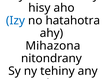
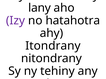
hisy: hisy -> lany
Izy colour: blue -> purple
Mihazona: Mihazona -> Itondrany
